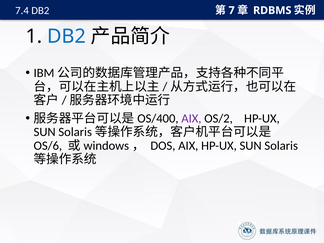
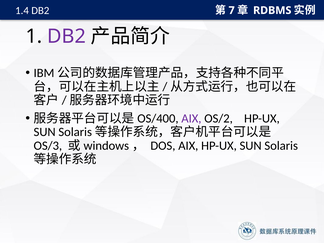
7.4: 7.4 -> 1.4
DB2 at (67, 36) colour: blue -> purple
OS/6: OS/6 -> OS/3
